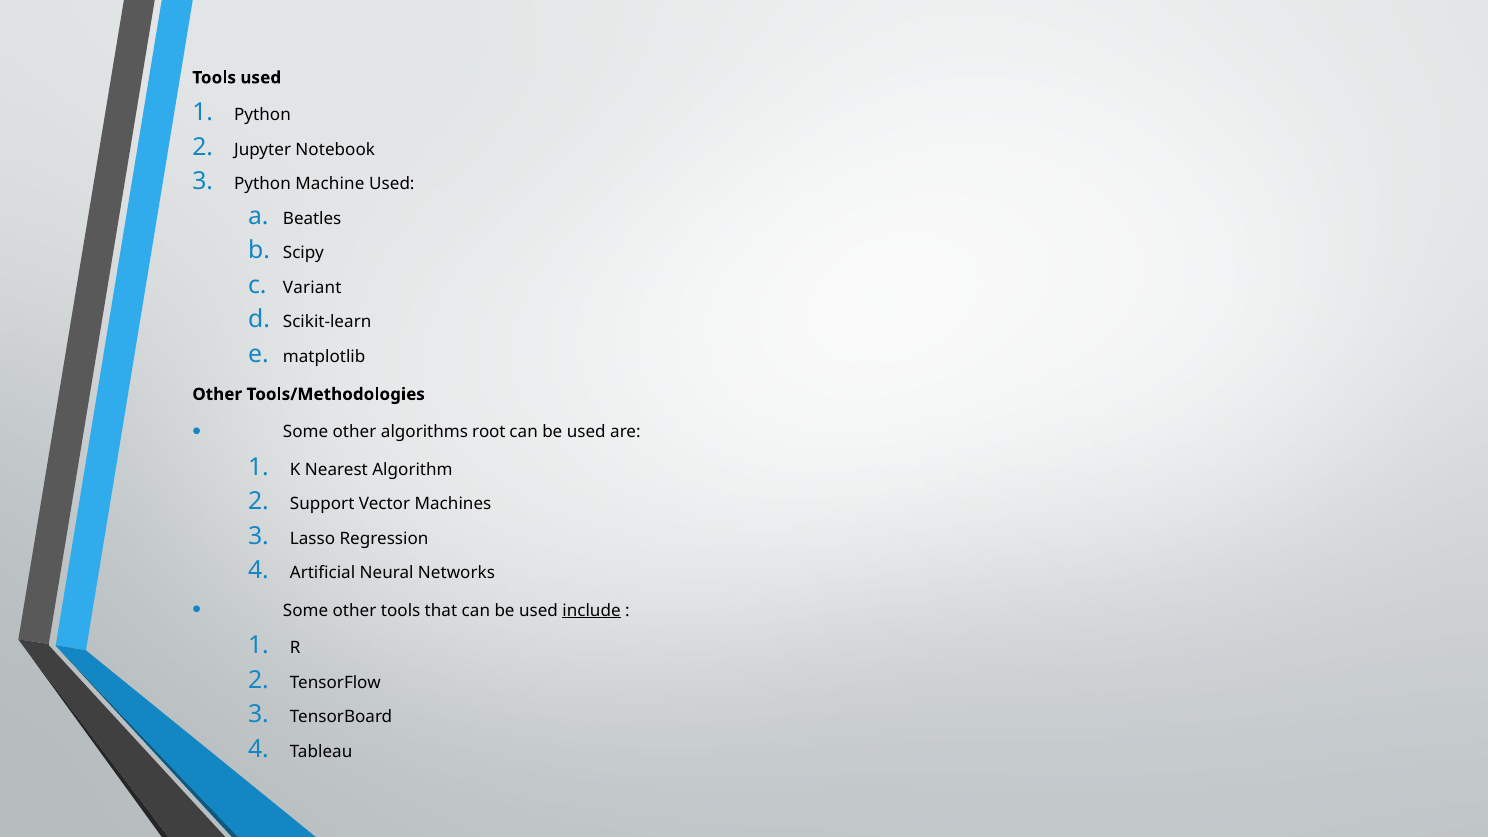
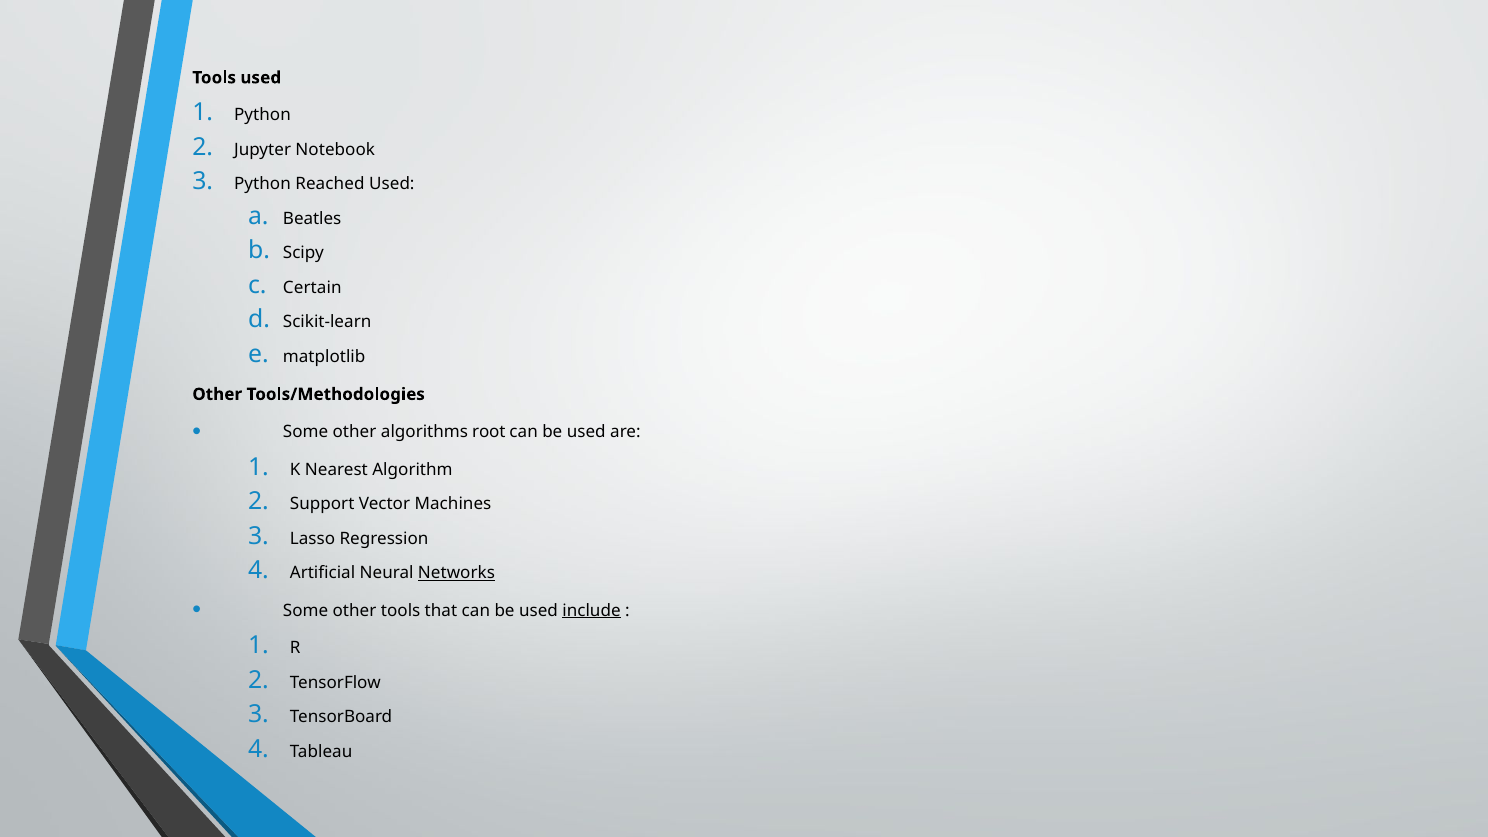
Machine: Machine -> Reached
Variant: Variant -> Certain
Networks underline: none -> present
